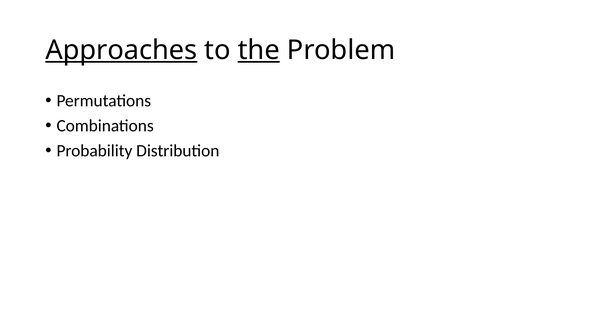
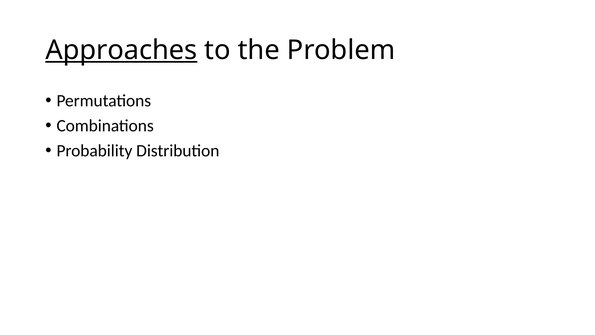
the underline: present -> none
